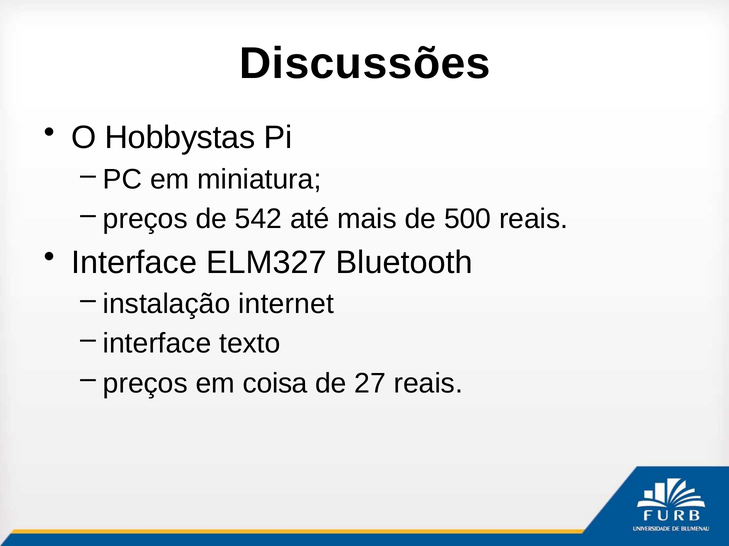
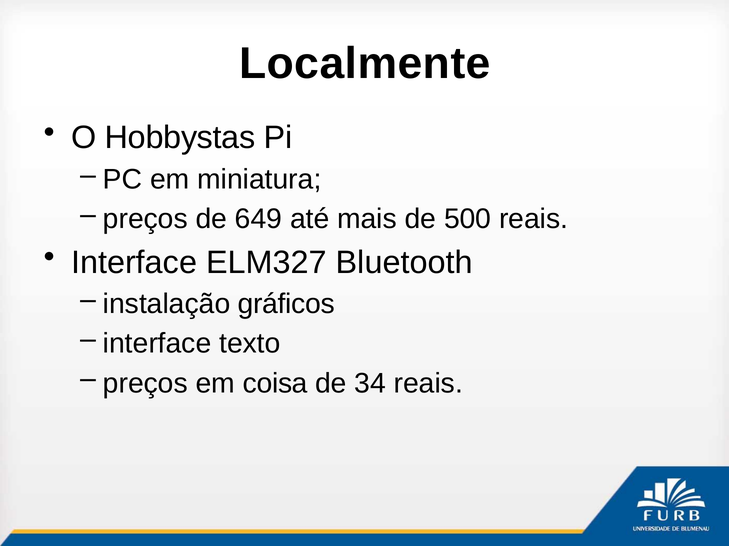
Discussões: Discussões -> Localmente
542: 542 -> 649
internet: internet -> gráficos
27: 27 -> 34
